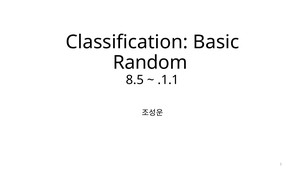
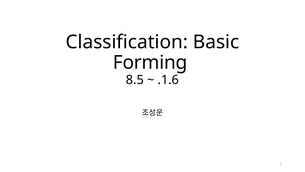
Random: Random -> Forming
.1.1: .1.1 -> .1.6
